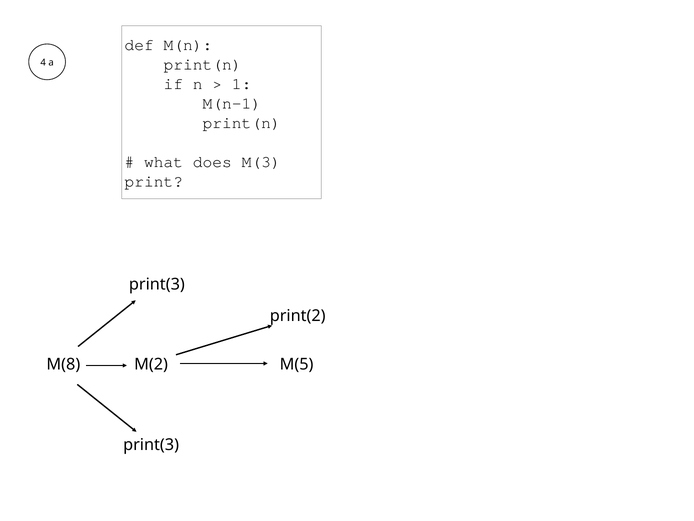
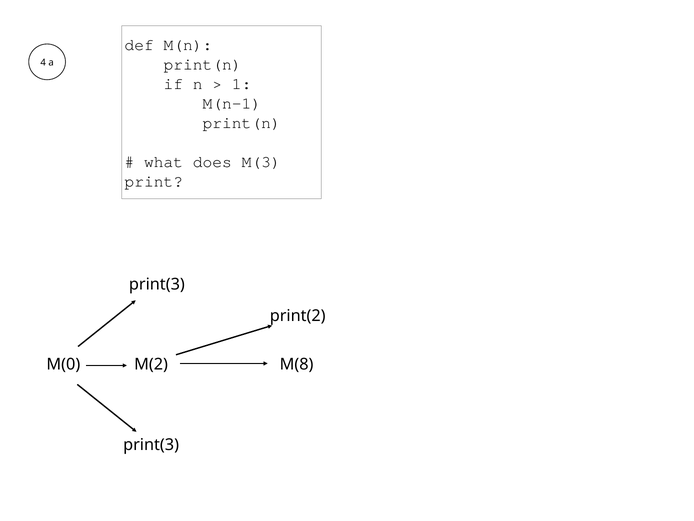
M(8: M(8 -> M(0
M(5: M(5 -> M(8
